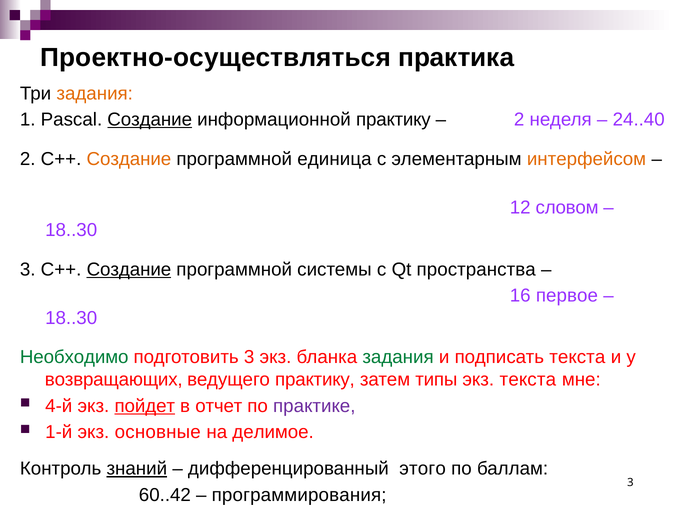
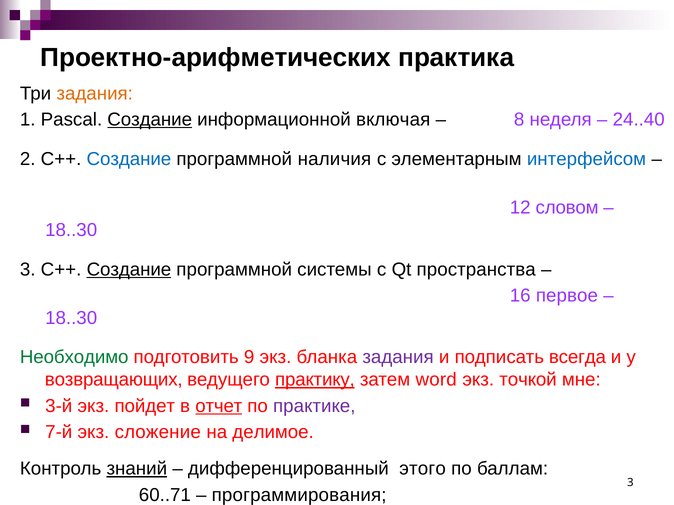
Проектно-осуществляться: Проектно-осуществляться -> Проектно-арифметических
информационной практику: практику -> включая
2 at (519, 120): 2 -> 8
Создание at (129, 159) colour: orange -> blue
единица: единица -> наличия
интерфейсом colour: orange -> blue
подготовить 3: 3 -> 9
задания at (398, 358) colour: green -> purple
подписать текста: текста -> всегда
практику at (315, 380) underline: none -> present
типы: типы -> word
экз текста: текста -> точкой
4-й: 4-й -> 3-й
пойдет underline: present -> none
отчет underline: none -> present
1-й: 1-й -> 7-й
основные: основные -> сложение
60..42: 60..42 -> 60..71
